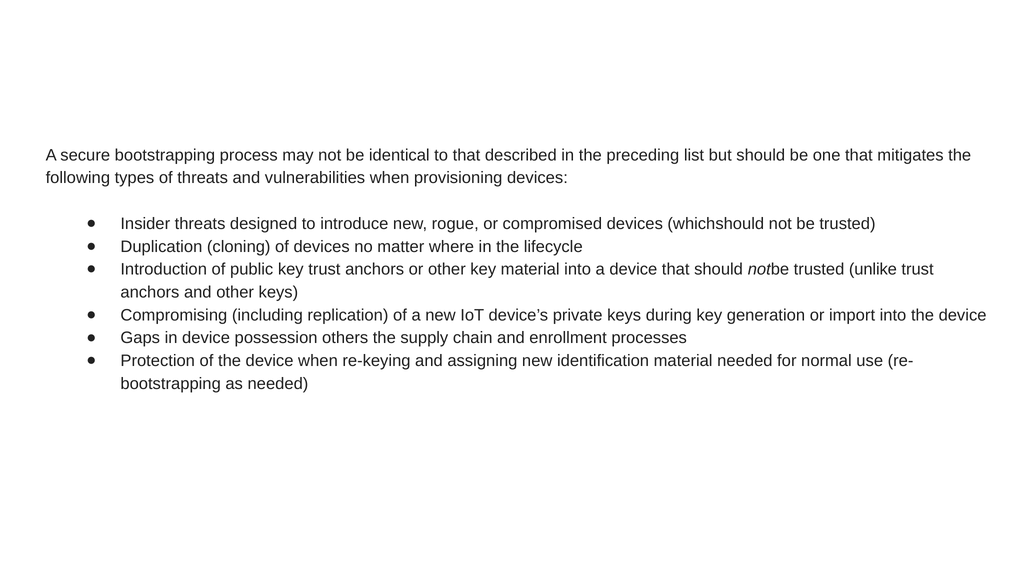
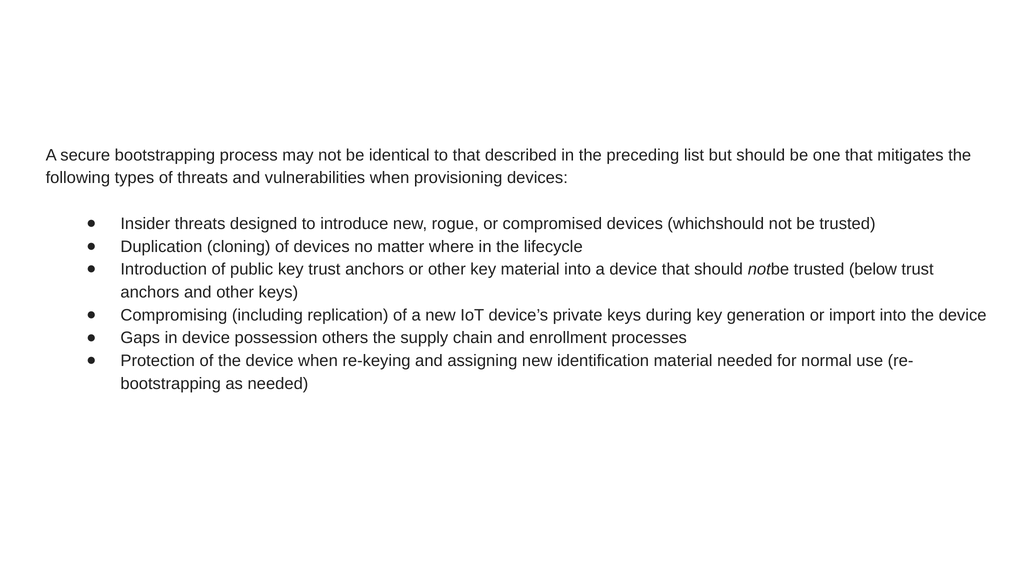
unlike: unlike -> below
